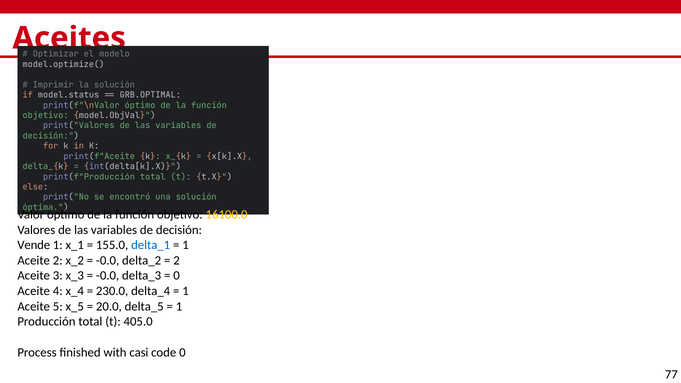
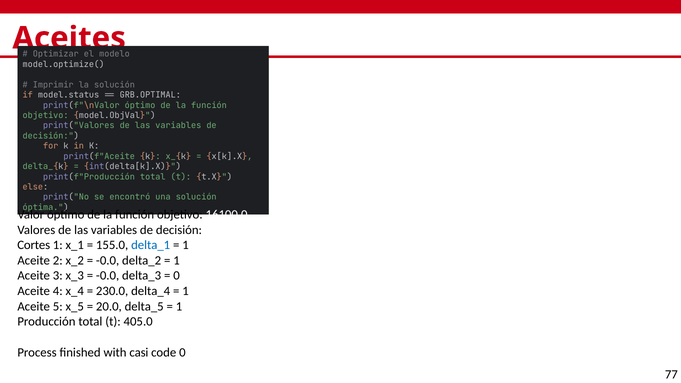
16100.0 colour: yellow -> white
Vende: Vende -> Cortes
2 at (177, 260): 2 -> 1
